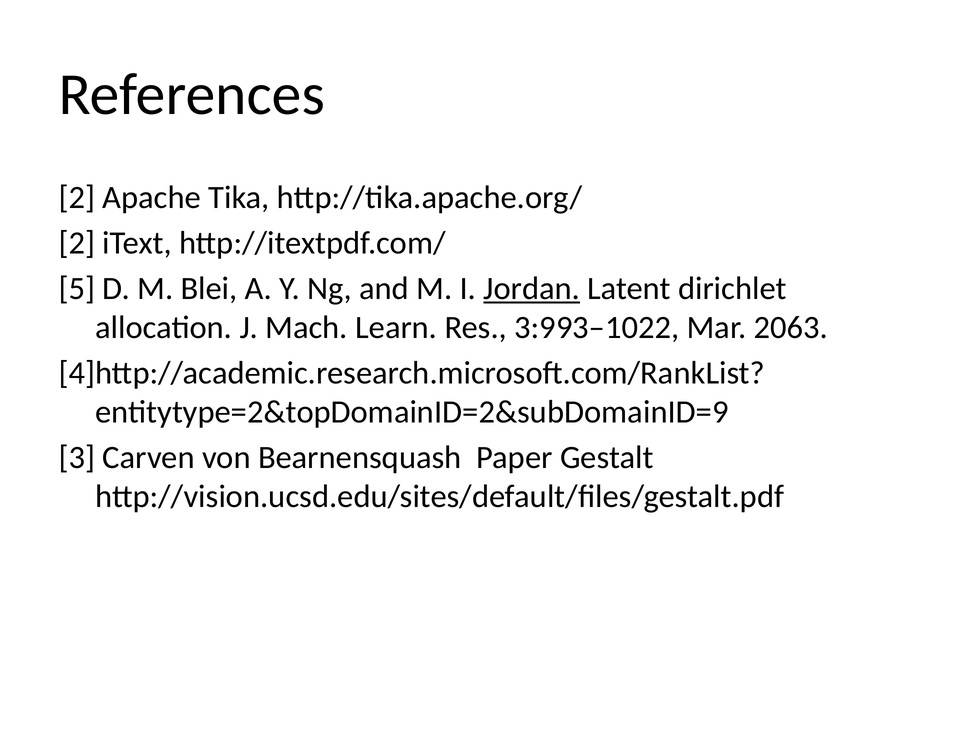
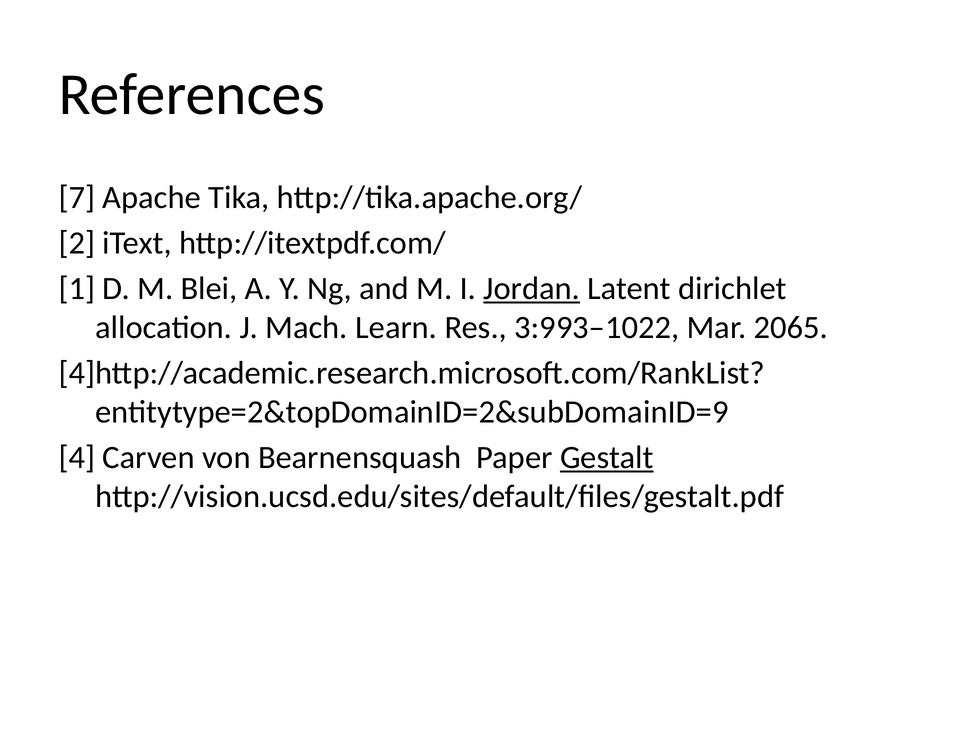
2 at (77, 198): 2 -> 7
5: 5 -> 1
2063: 2063 -> 2065
3: 3 -> 4
Gestalt underline: none -> present
